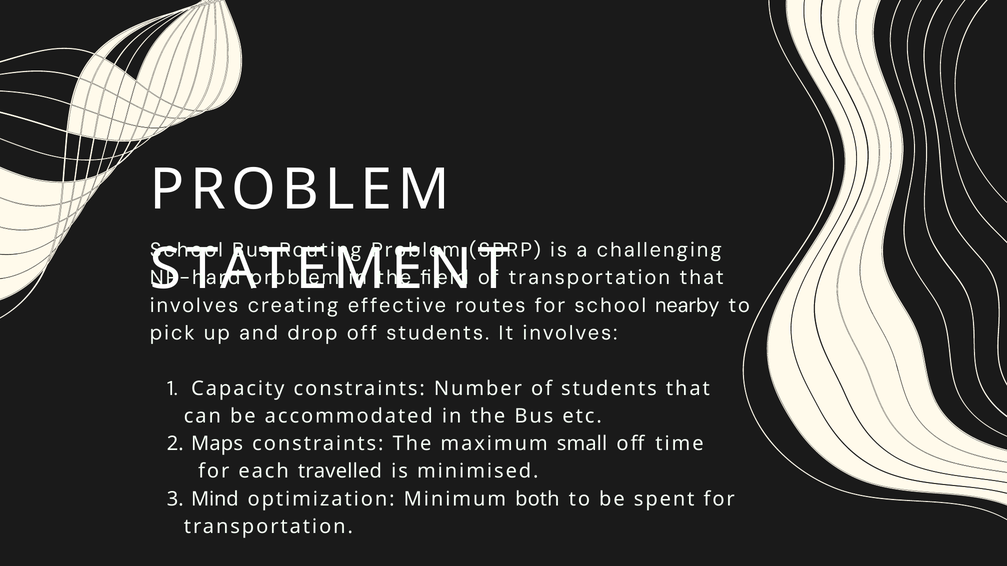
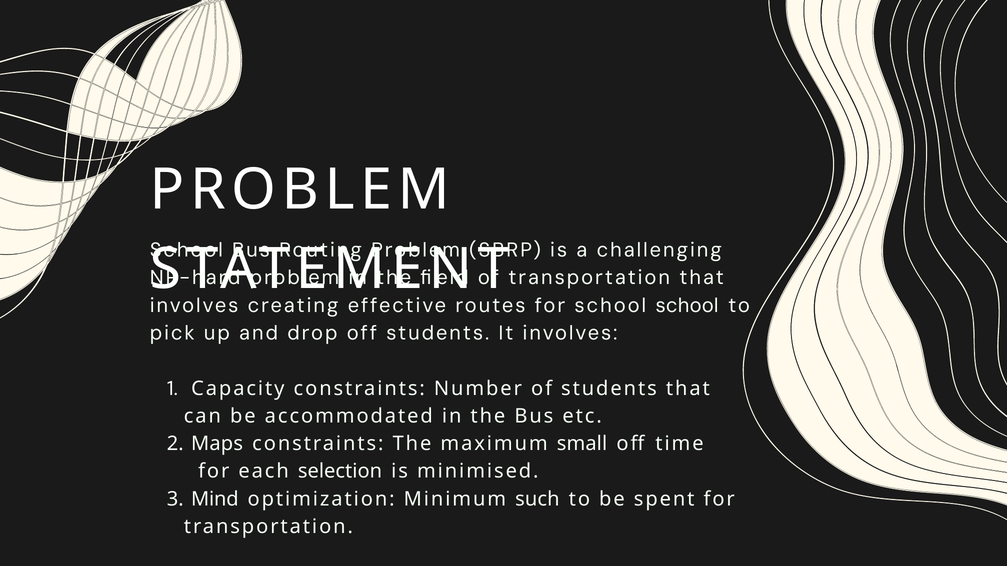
school nearby: nearby -> school
travelled: travelled -> selection
both: both -> such
